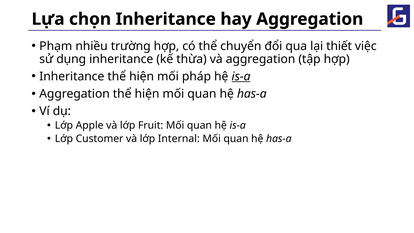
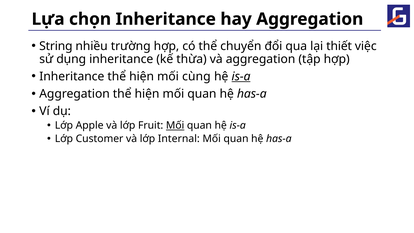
Phạm: Phạm -> String
pháp: pháp -> cùng
Mối at (175, 125) underline: none -> present
